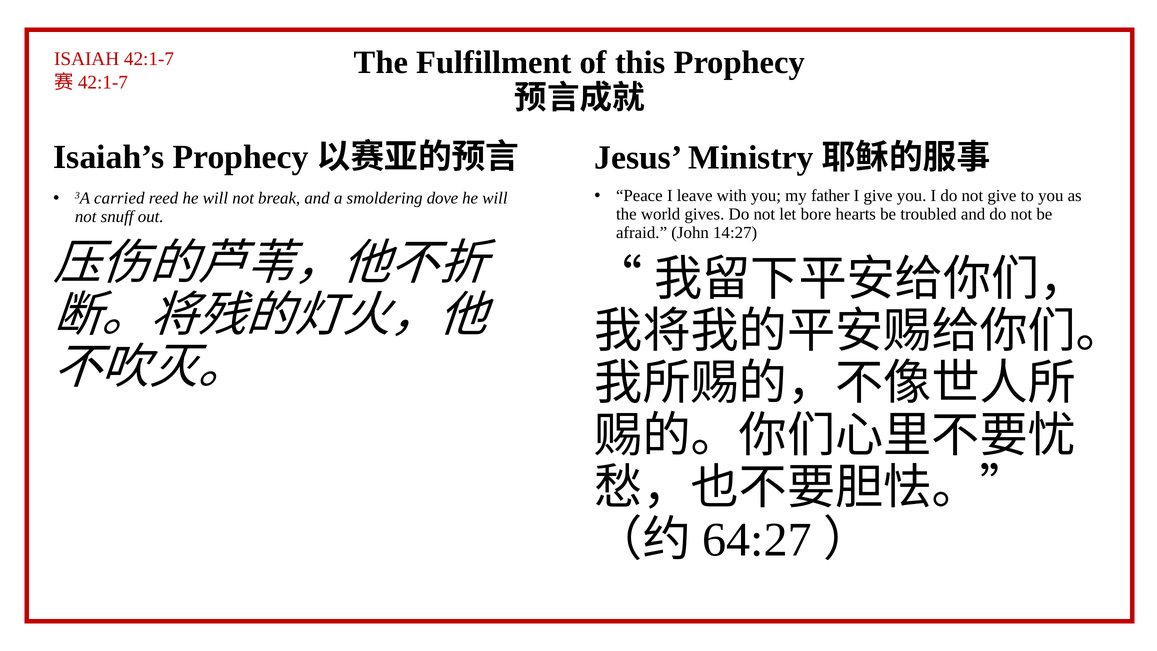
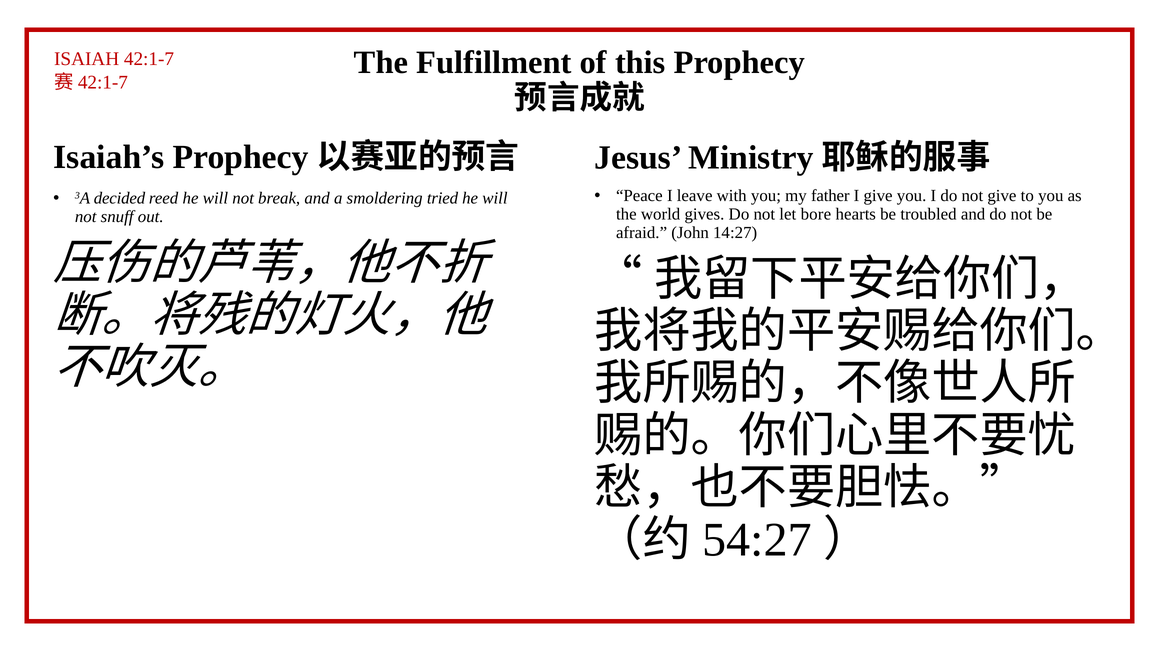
carried: carried -> decided
dove: dove -> tried
64:27: 64:27 -> 54:27
